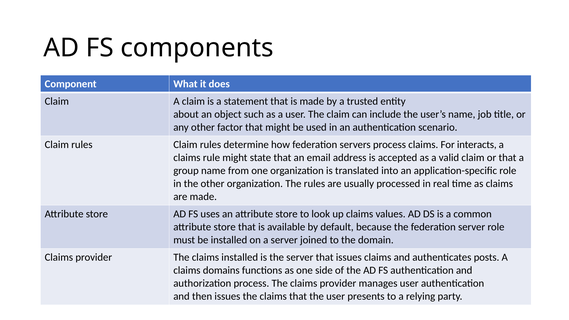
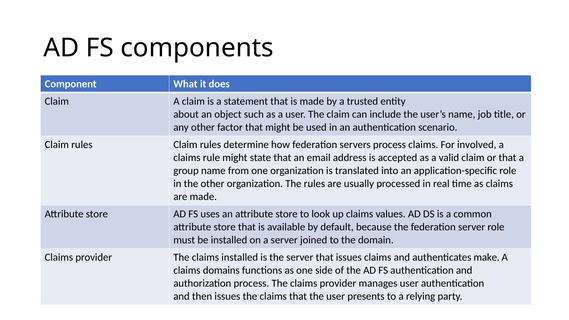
interacts: interacts -> involved
posts: posts -> make
